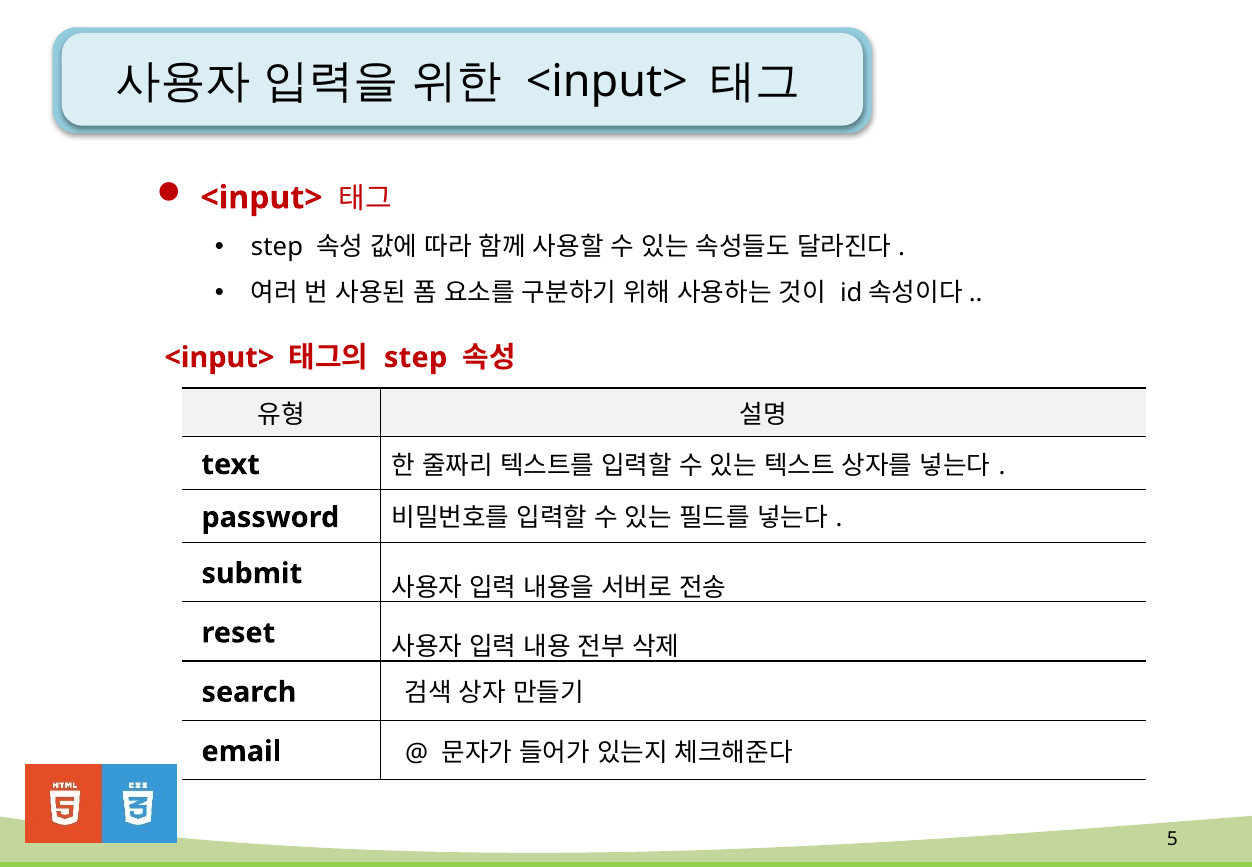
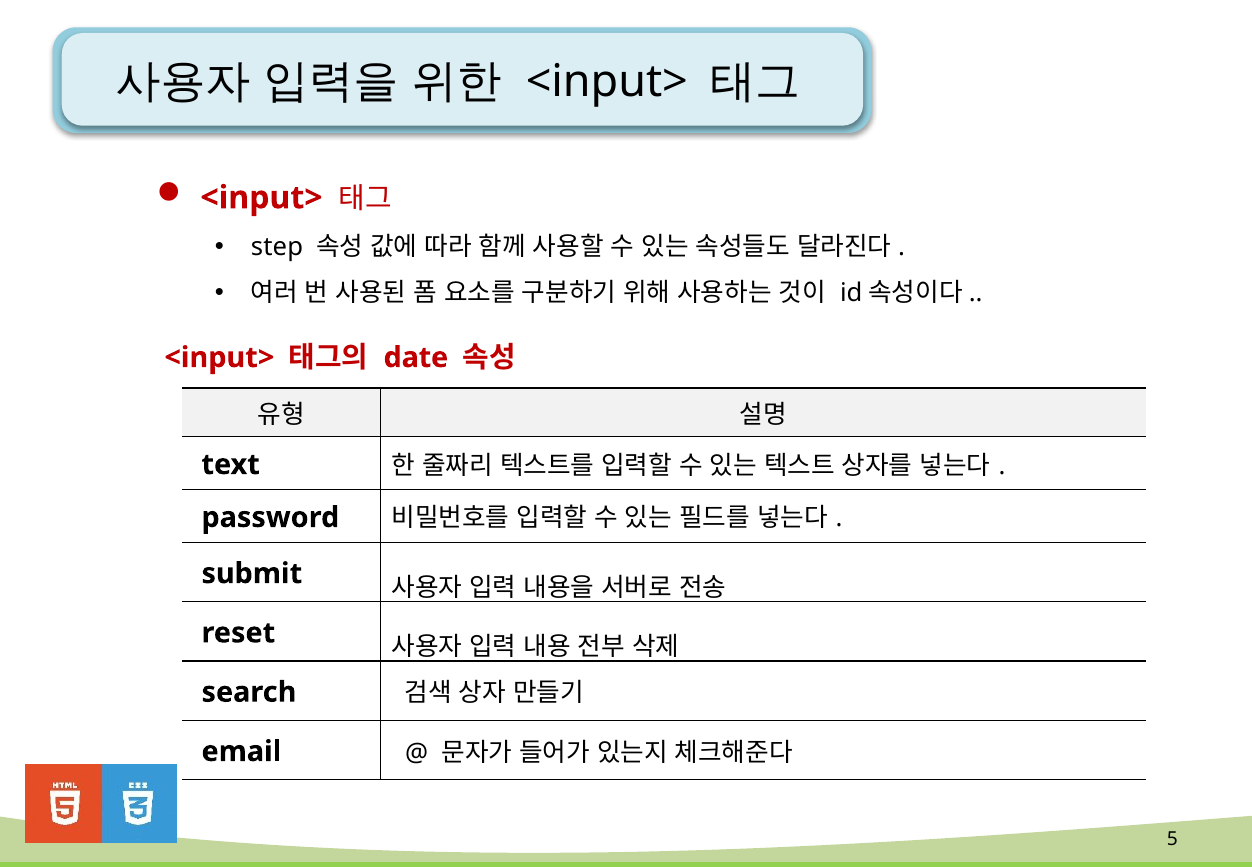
step at (416, 357): step -> date
